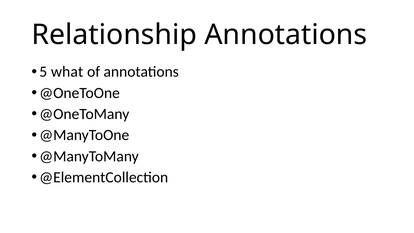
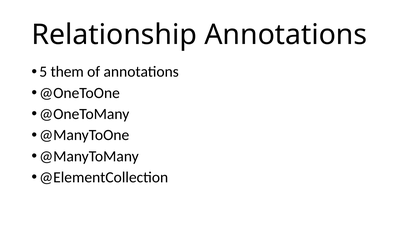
what: what -> them
